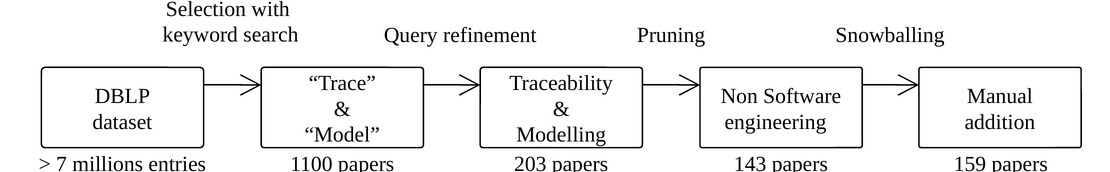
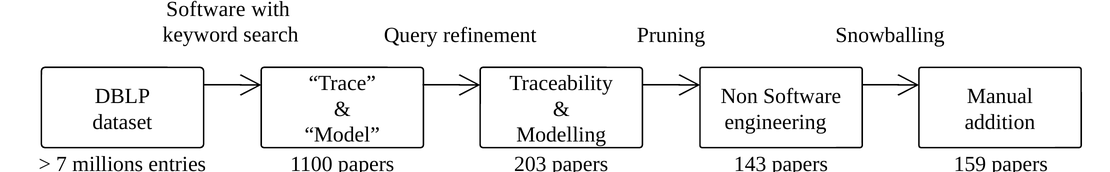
Selection at (206, 9): Selection -> Software
